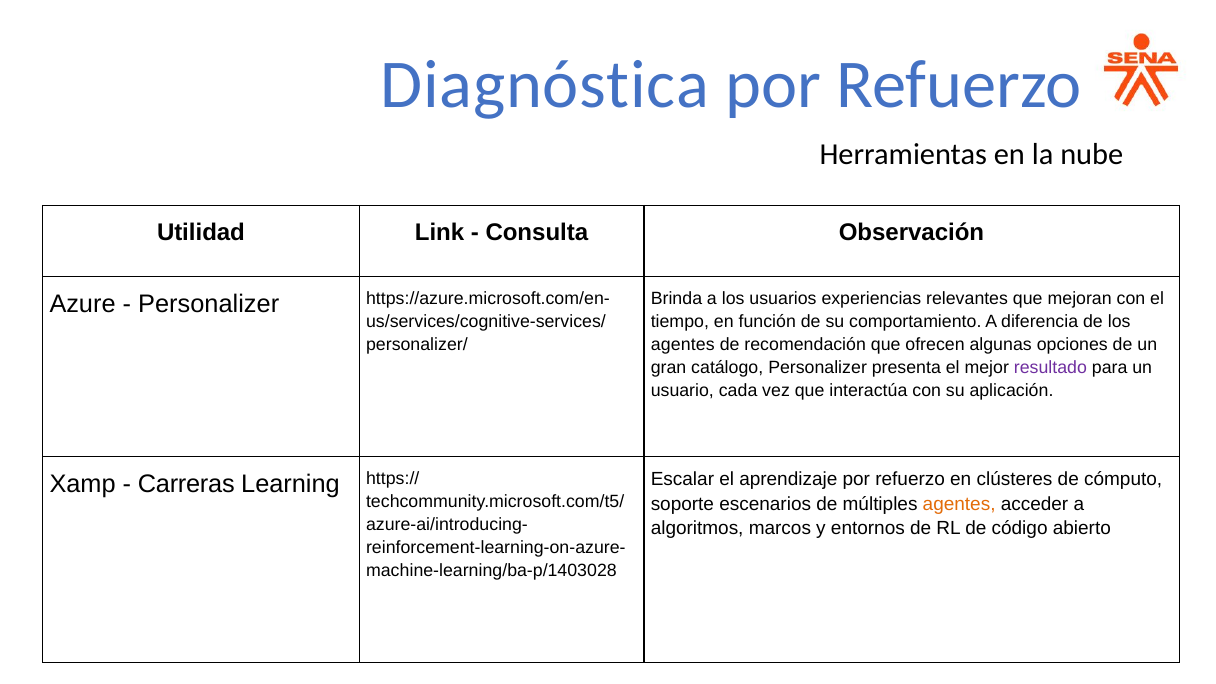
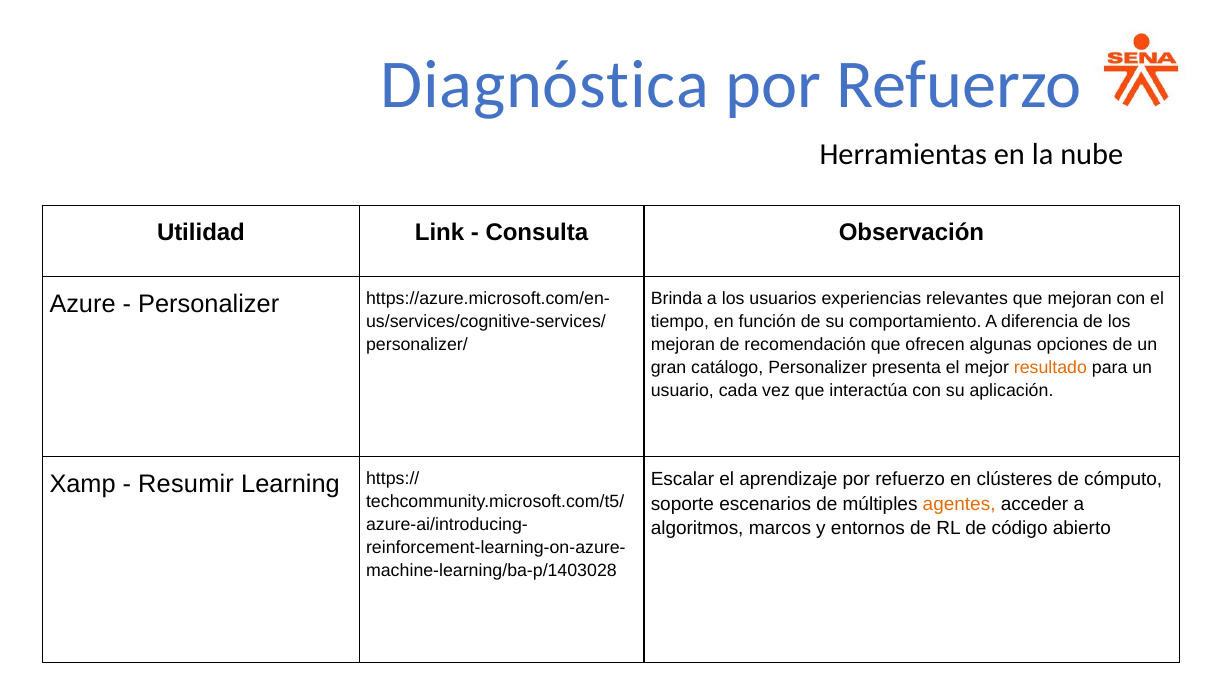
agentes at (683, 345): agentes -> mejoran
resultado colour: purple -> orange
Carreras: Carreras -> Resumir
